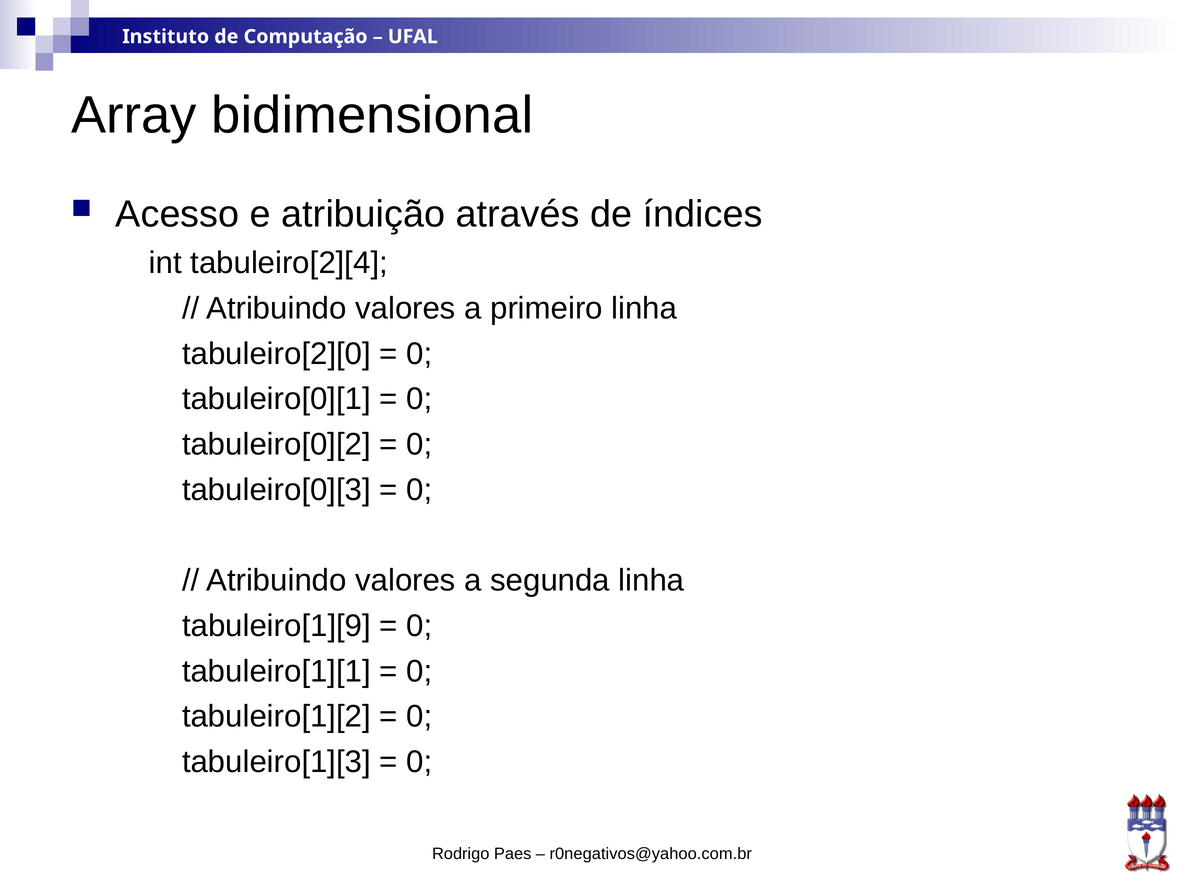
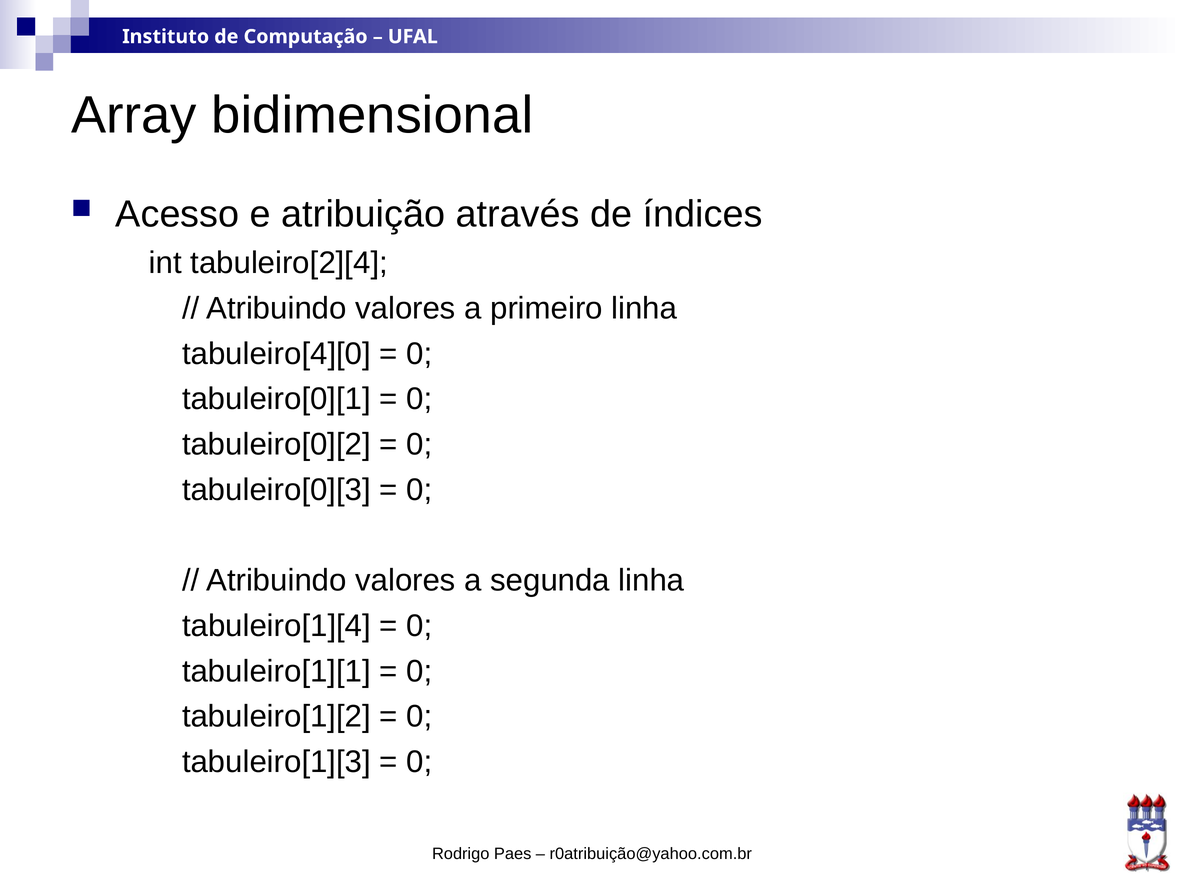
tabuleiro[2][0: tabuleiro[2][0 -> tabuleiro[4][0
tabuleiro[1][9: tabuleiro[1][9 -> tabuleiro[1][4
r0negativos@yahoo.com.br: r0negativos@yahoo.com.br -> r0atribuição@yahoo.com.br
